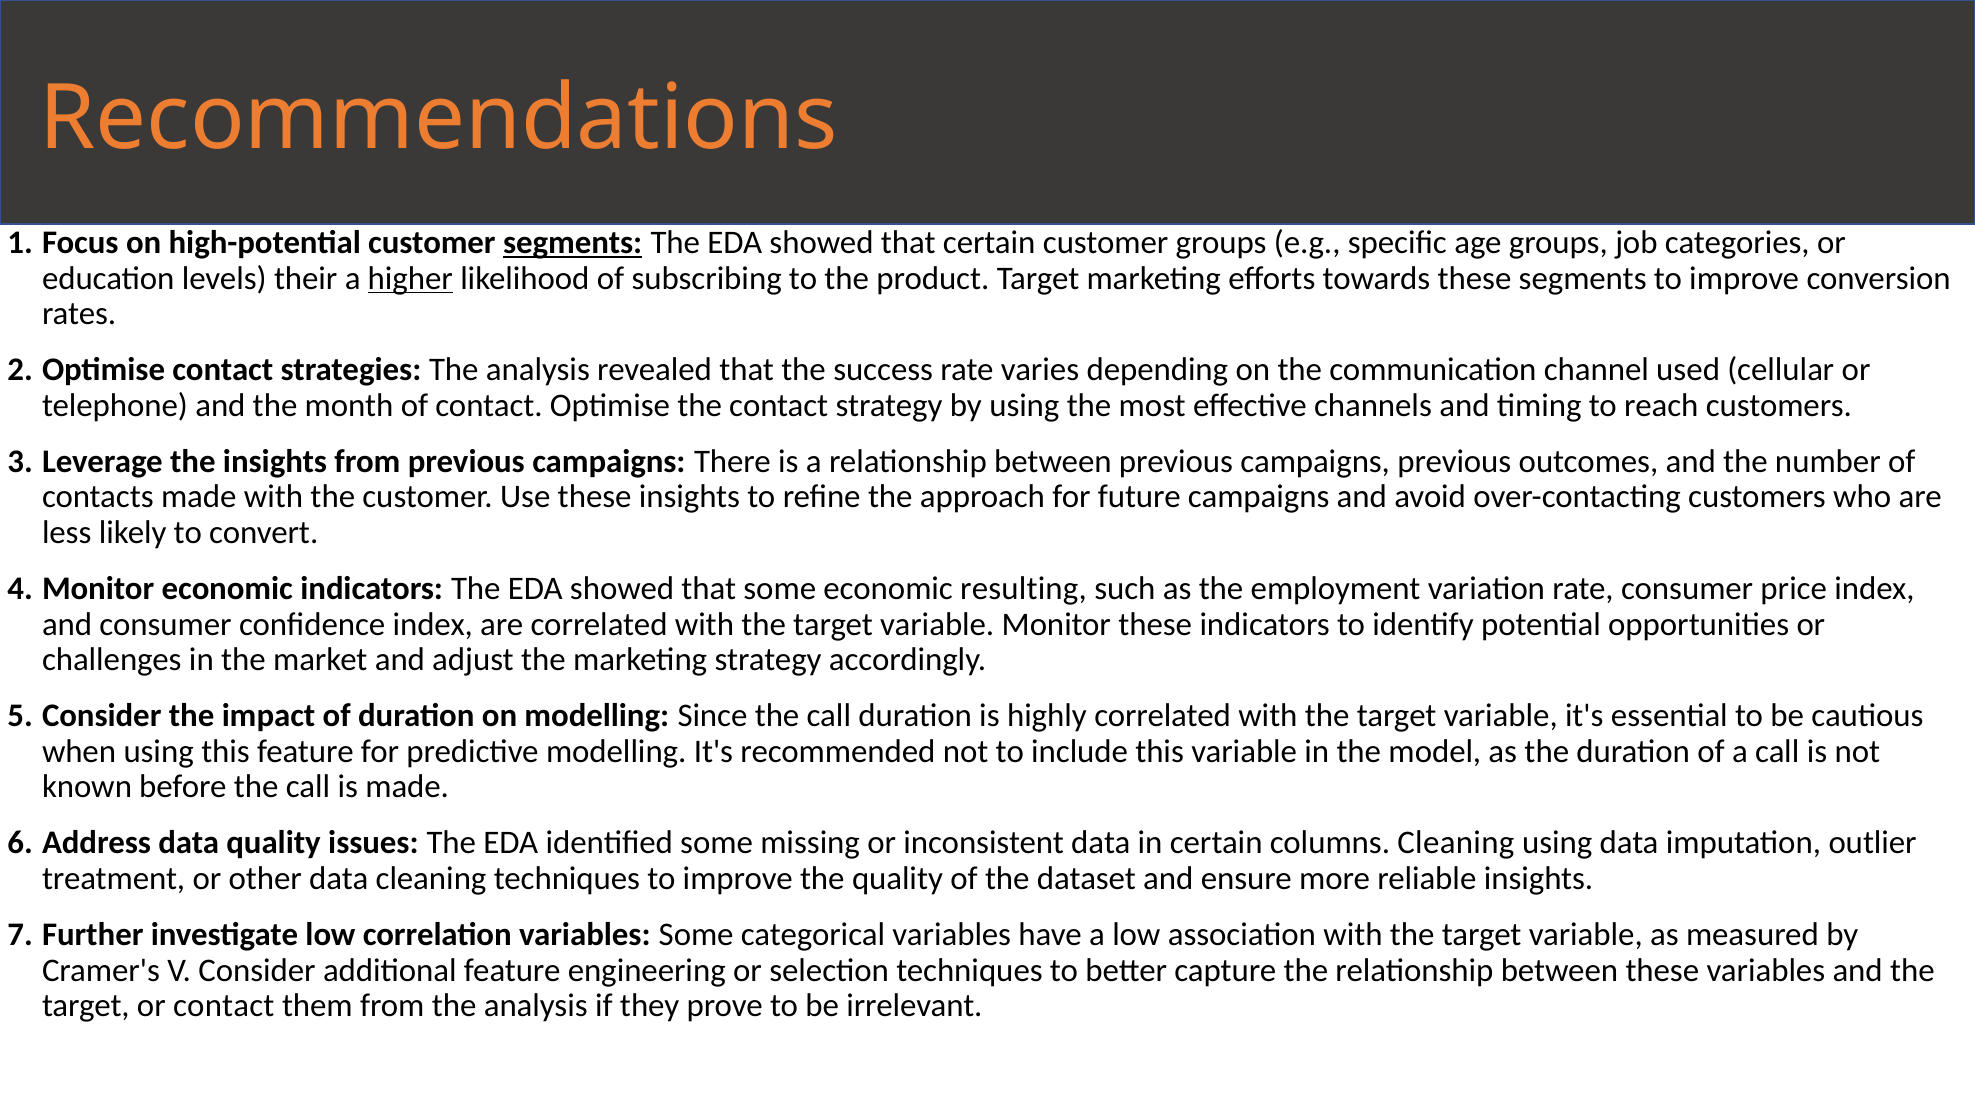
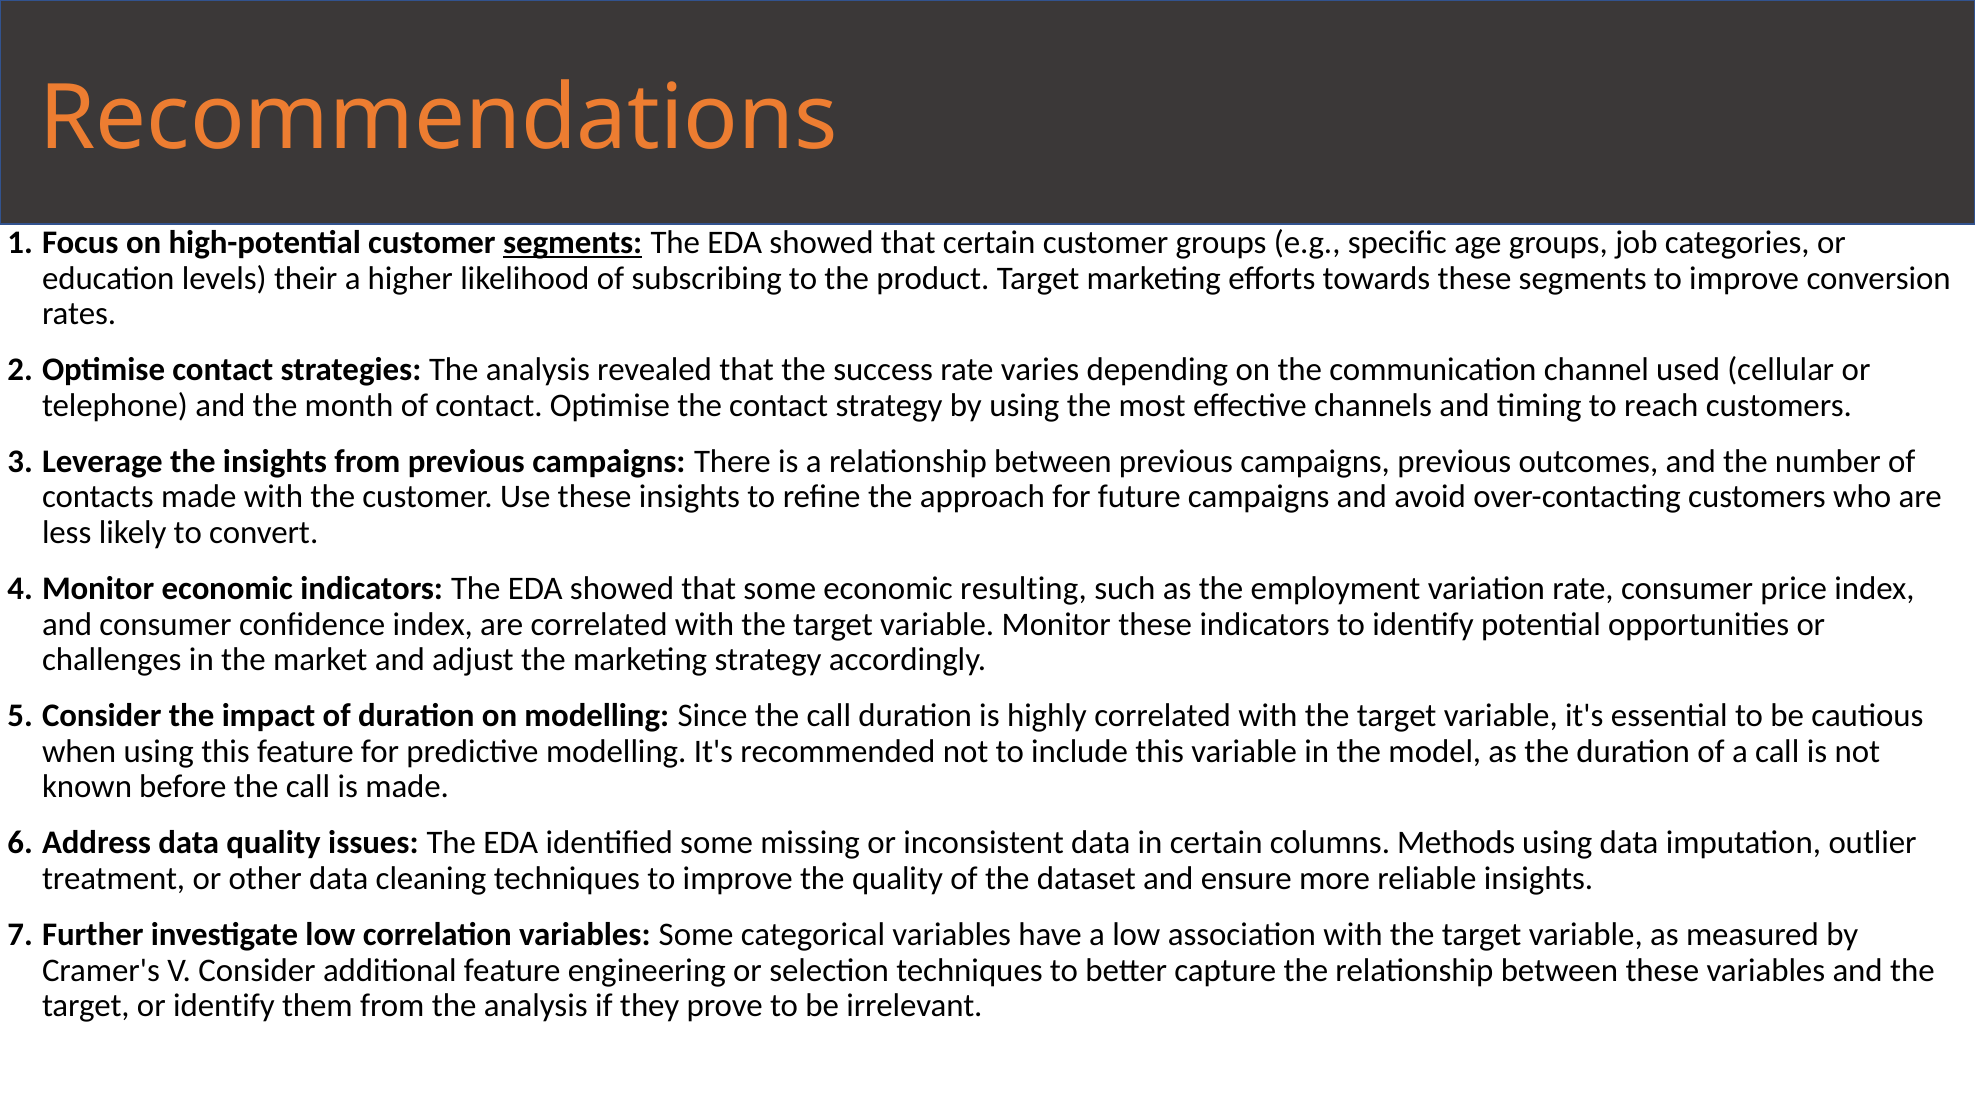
higher underline: present -> none
columns Cleaning: Cleaning -> Methods
or contact: contact -> identify
